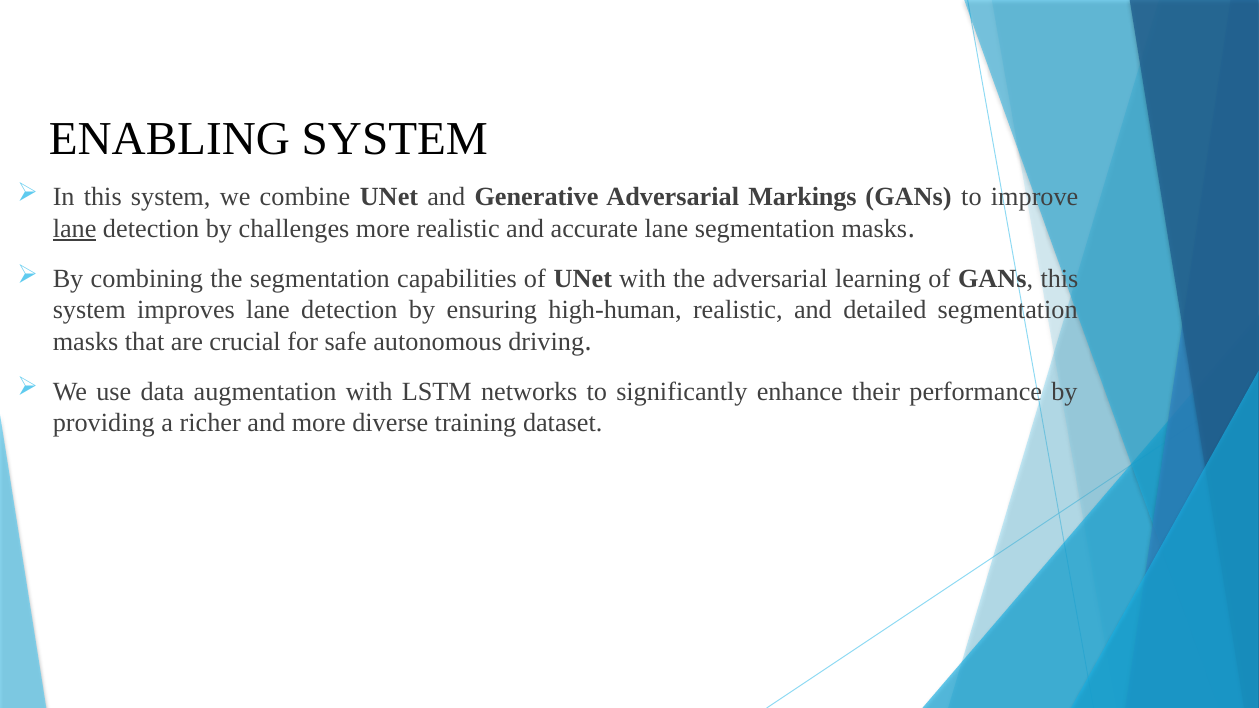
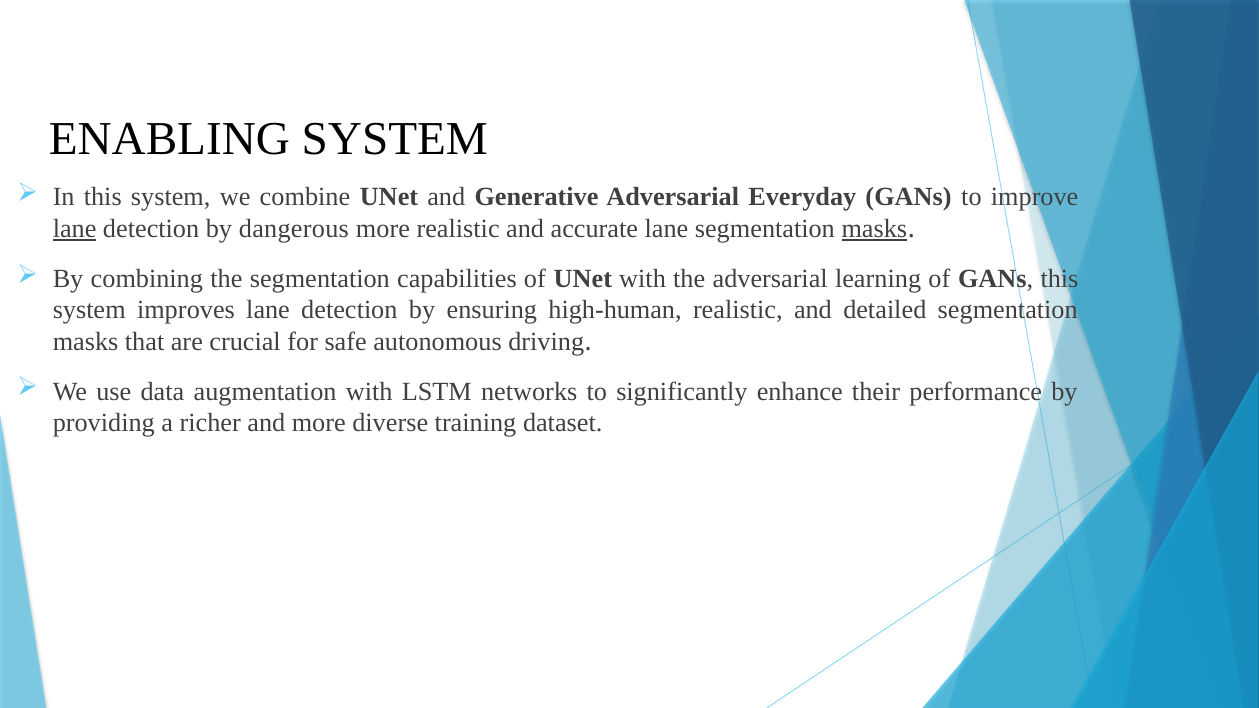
Markings: Markings -> Everyday
challenges: challenges -> dangerous
masks at (874, 229) underline: none -> present
